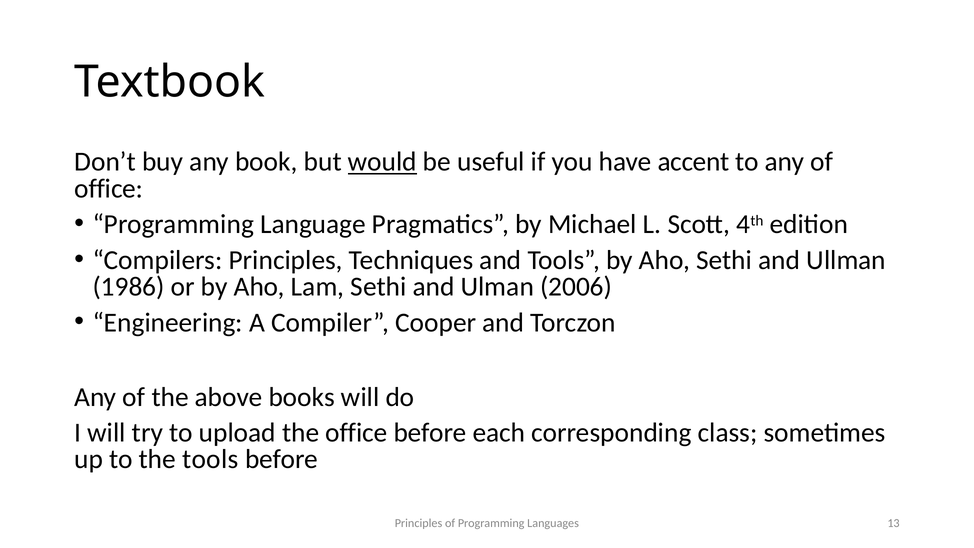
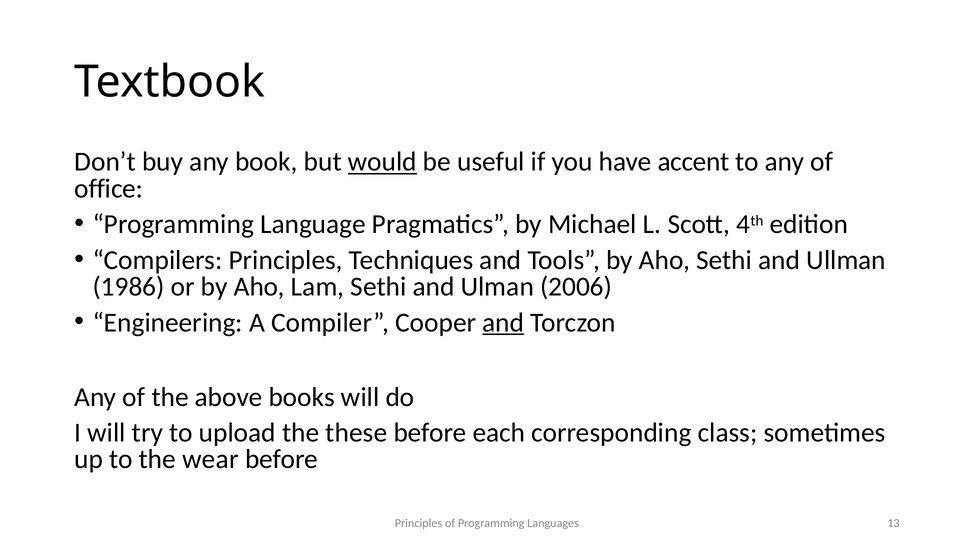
and at (503, 322) underline: none -> present
the office: office -> these
the tools: tools -> wear
